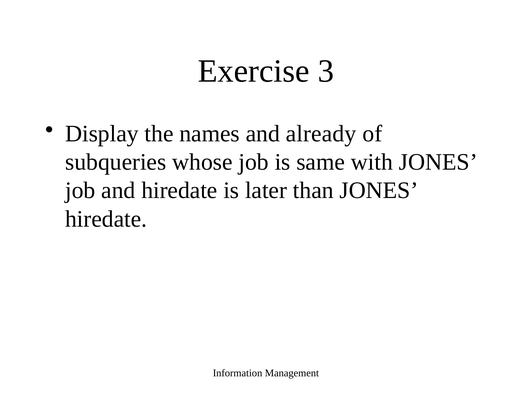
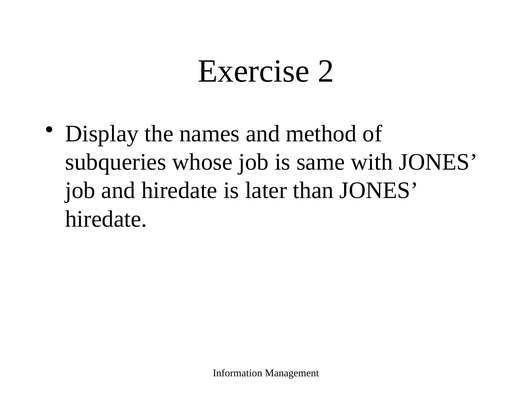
3: 3 -> 2
already: already -> method
